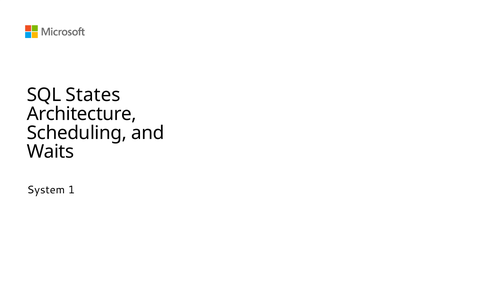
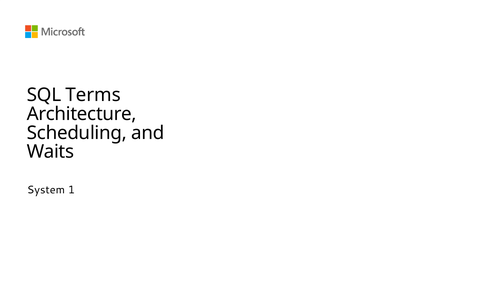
States: States -> Terms
